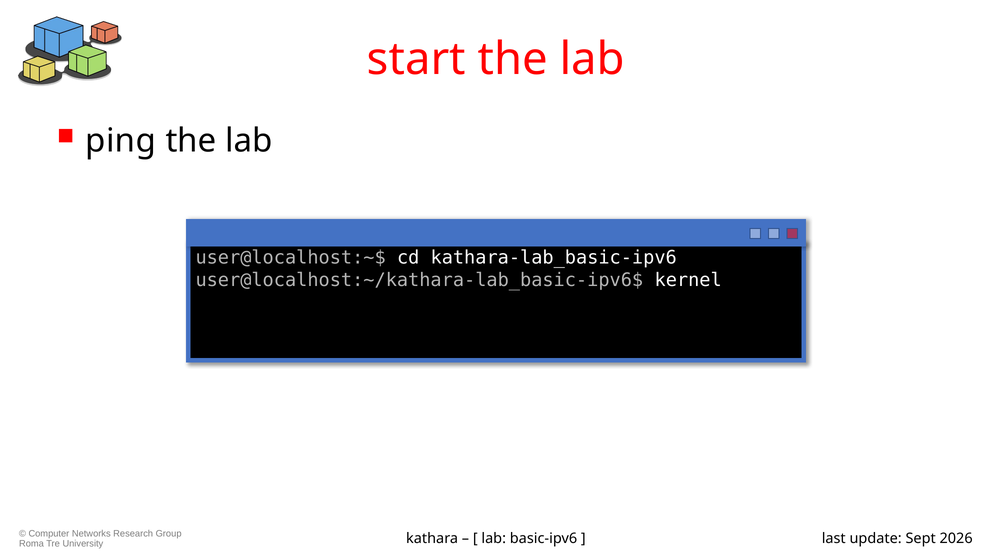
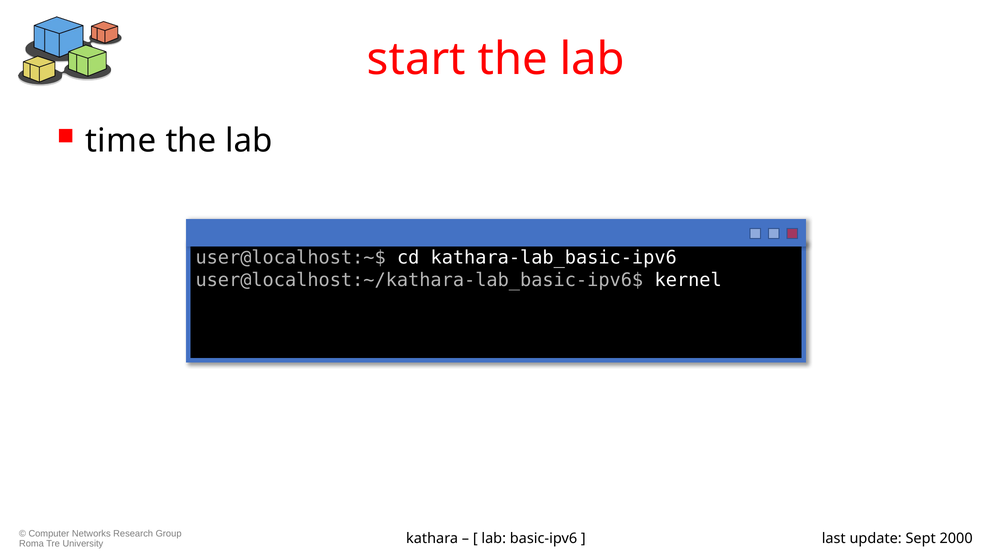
ping: ping -> time
2026: 2026 -> 2000
